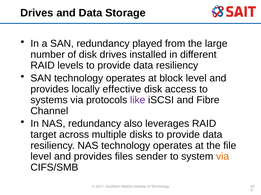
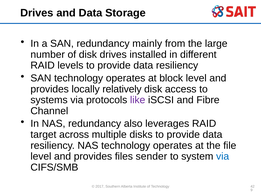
played: played -> mainly
effective: effective -> relatively
via at (223, 157) colour: orange -> blue
